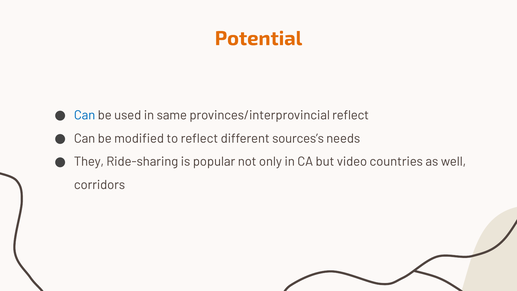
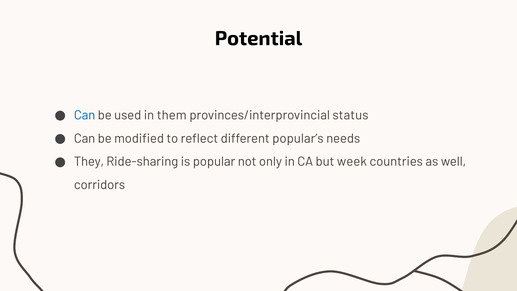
Potential colour: orange -> black
same: same -> them
provinces/interprovincial reflect: reflect -> status
sources’s: sources’s -> popular’s
video: video -> week
